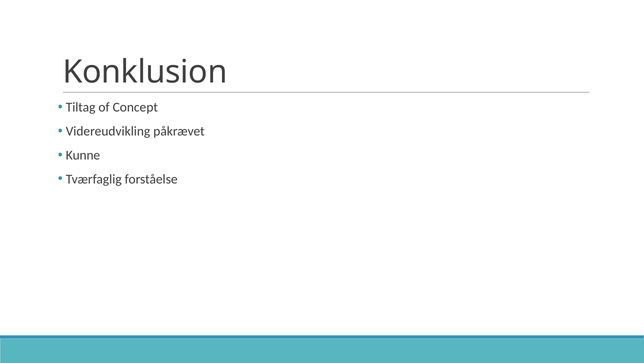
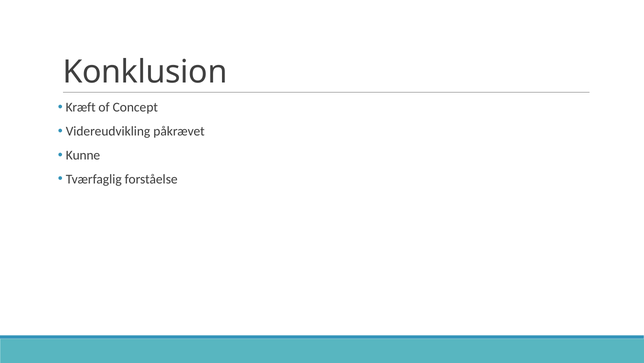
Tiltag: Tiltag -> Kræft
